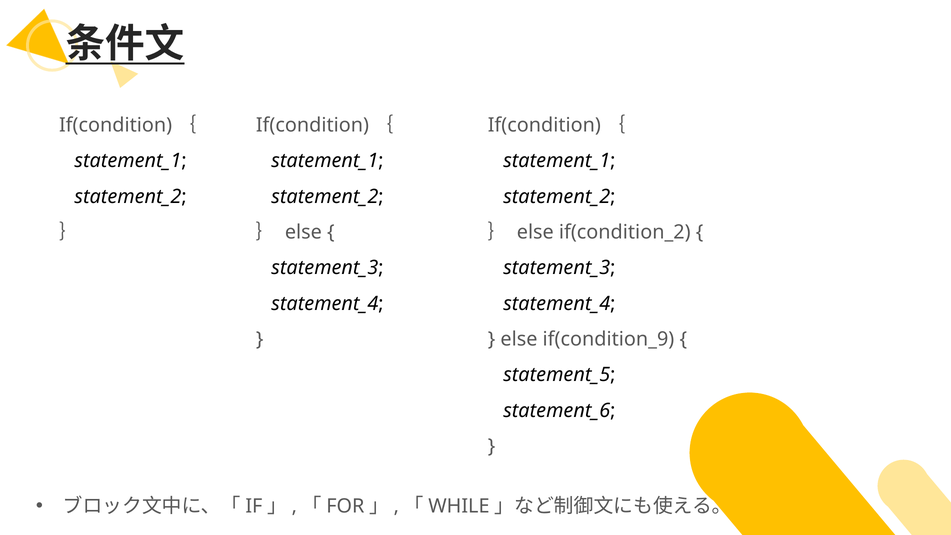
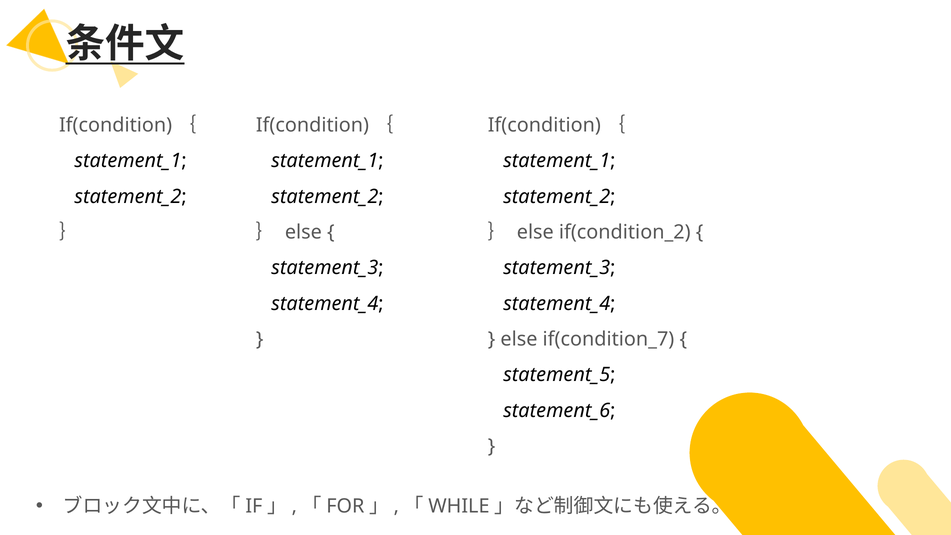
if(condition_9: if(condition_9 -> if(condition_7
